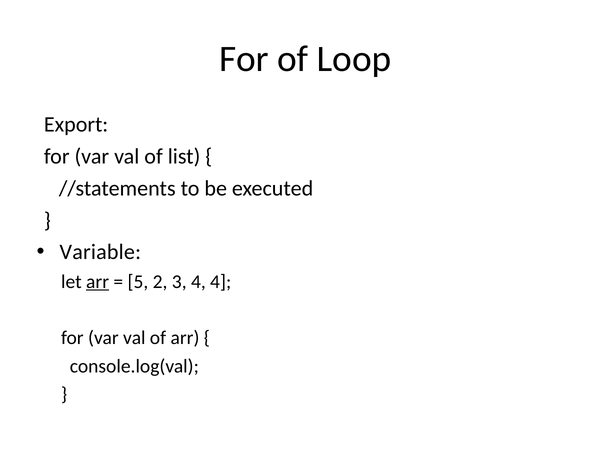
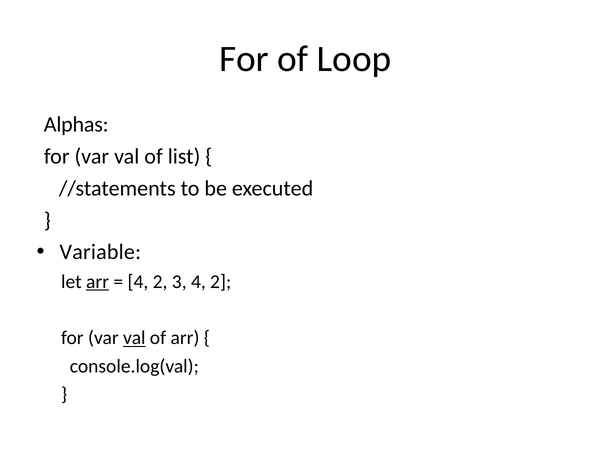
Export: Export -> Alphas
5 at (138, 282): 5 -> 4
3 4 4: 4 -> 2
val at (134, 338) underline: none -> present
